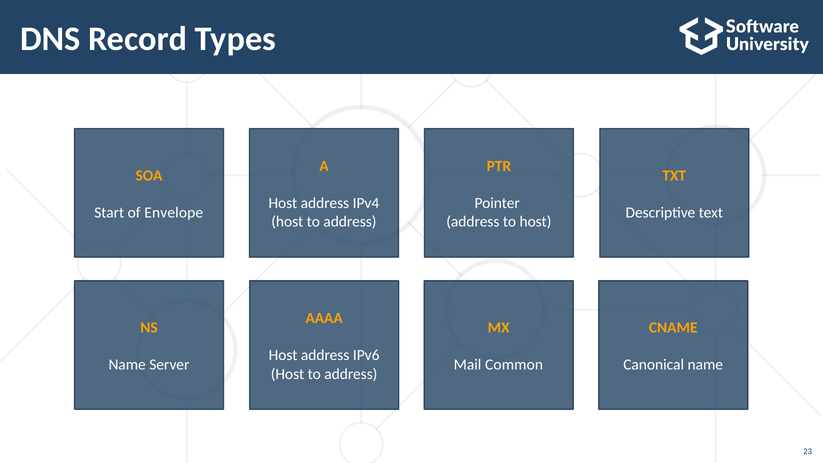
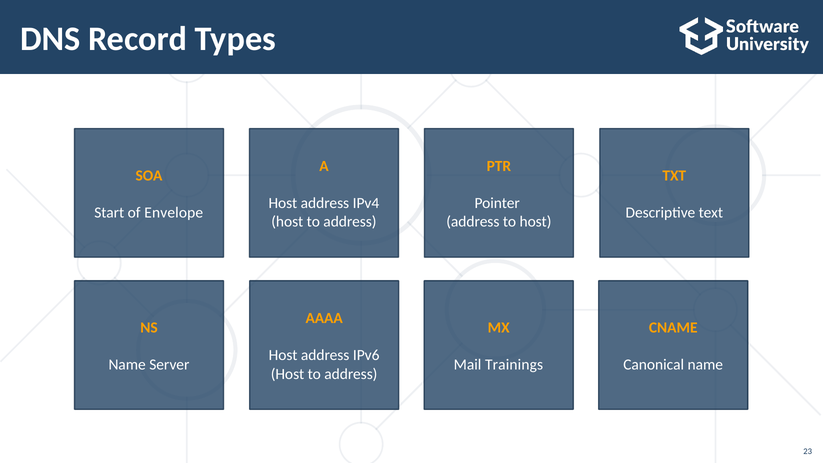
Common: Common -> Trainings
